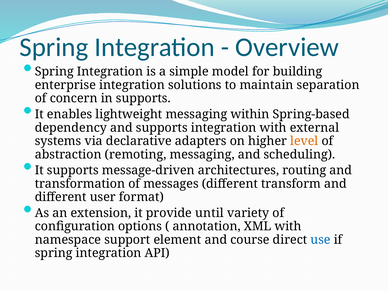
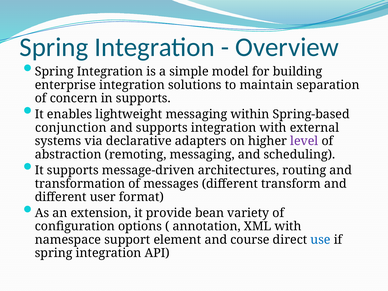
dependency: dependency -> conjunction
level colour: orange -> purple
until: until -> bean
